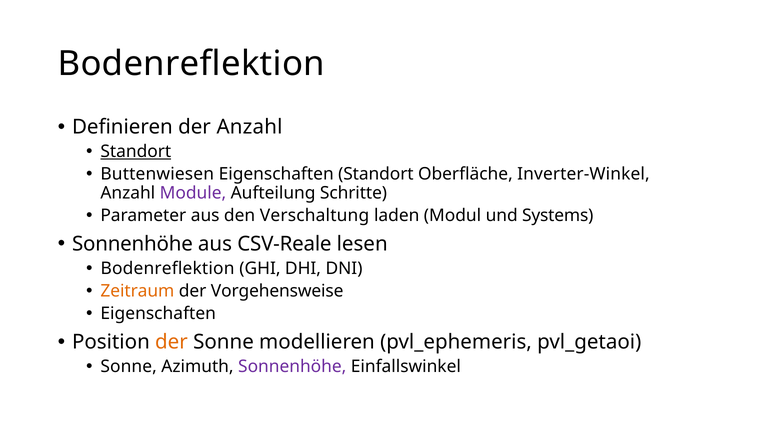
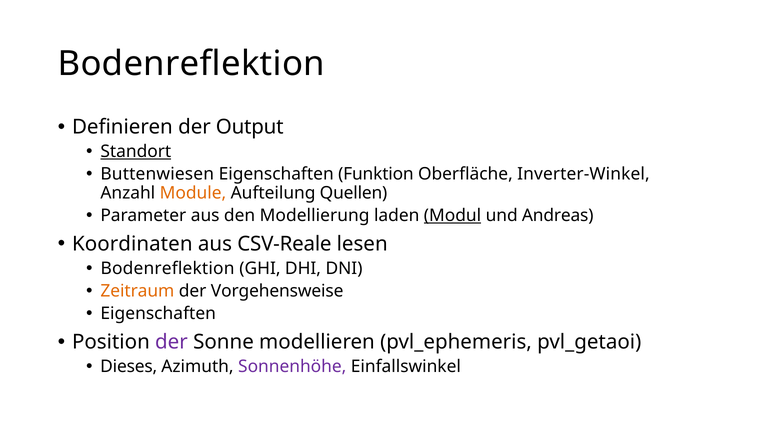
der Anzahl: Anzahl -> Output
Eigenschaften Standort: Standort -> Funktion
Module colour: purple -> orange
Schritte: Schritte -> Quellen
Verschaltung: Verschaltung -> Modellierung
Modul underline: none -> present
Systems: Systems -> Andreas
Sonnenhöhe at (132, 244): Sonnenhöhe -> Koordinaten
der at (171, 342) colour: orange -> purple
Sonne at (129, 367): Sonne -> Dieses
